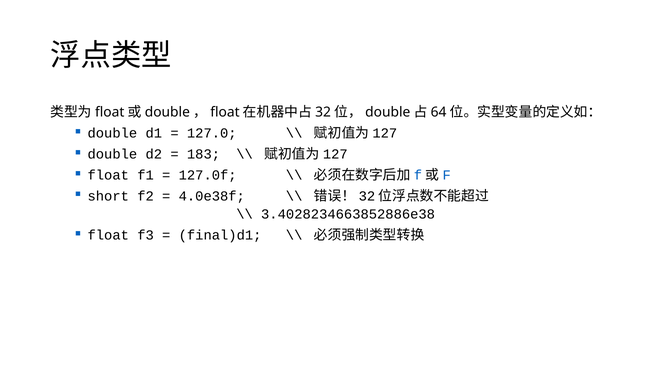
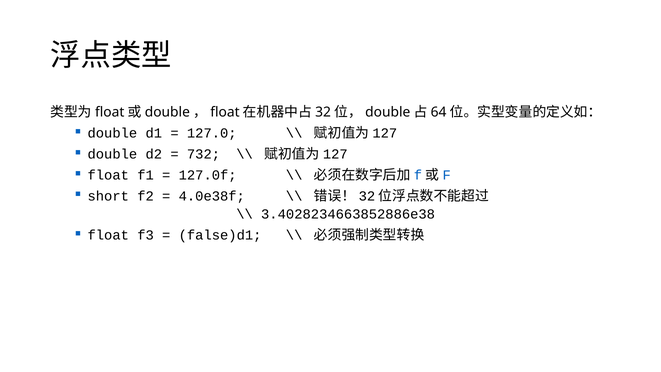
183: 183 -> 732
final)d1: final)d1 -> false)d1
